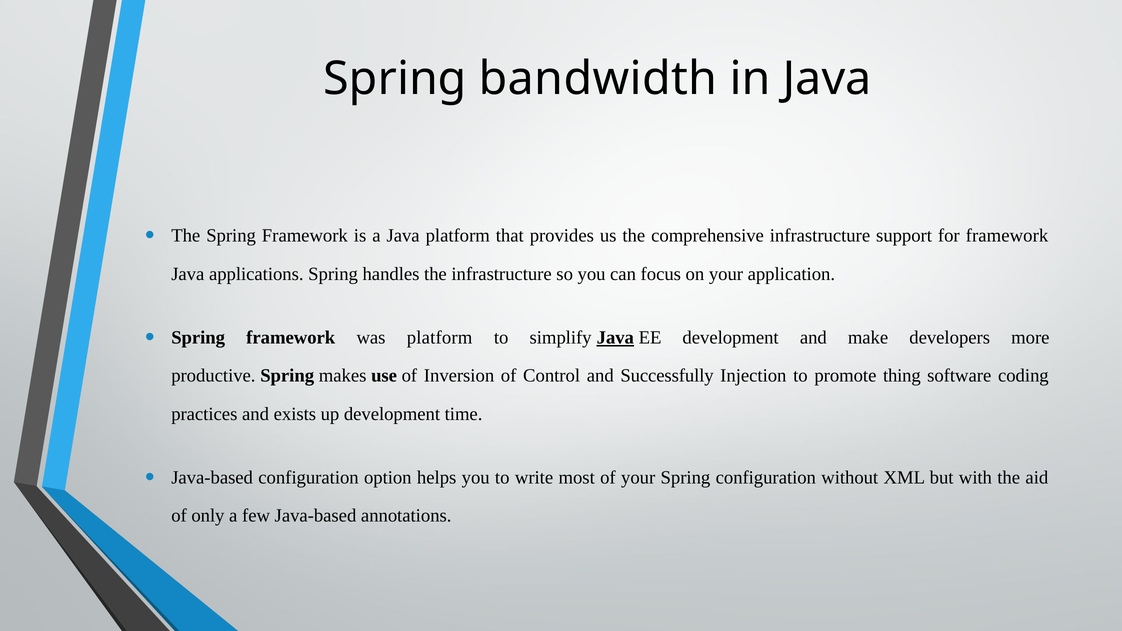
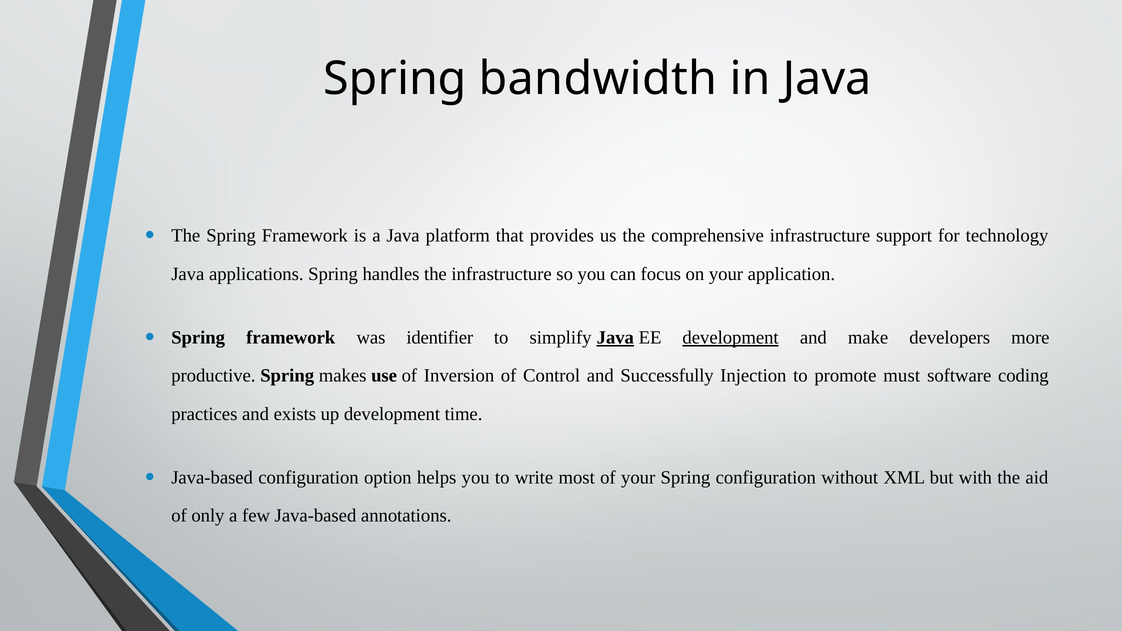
for framework: framework -> technology
was platform: platform -> identifier
development at (731, 338) underline: none -> present
thing: thing -> must
